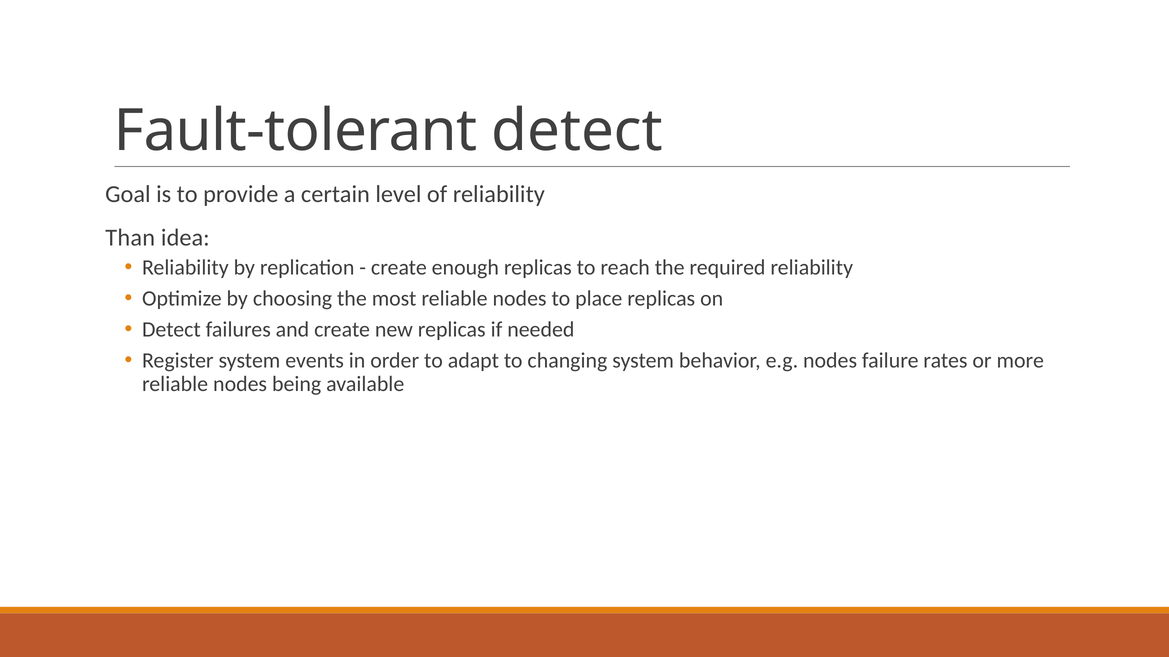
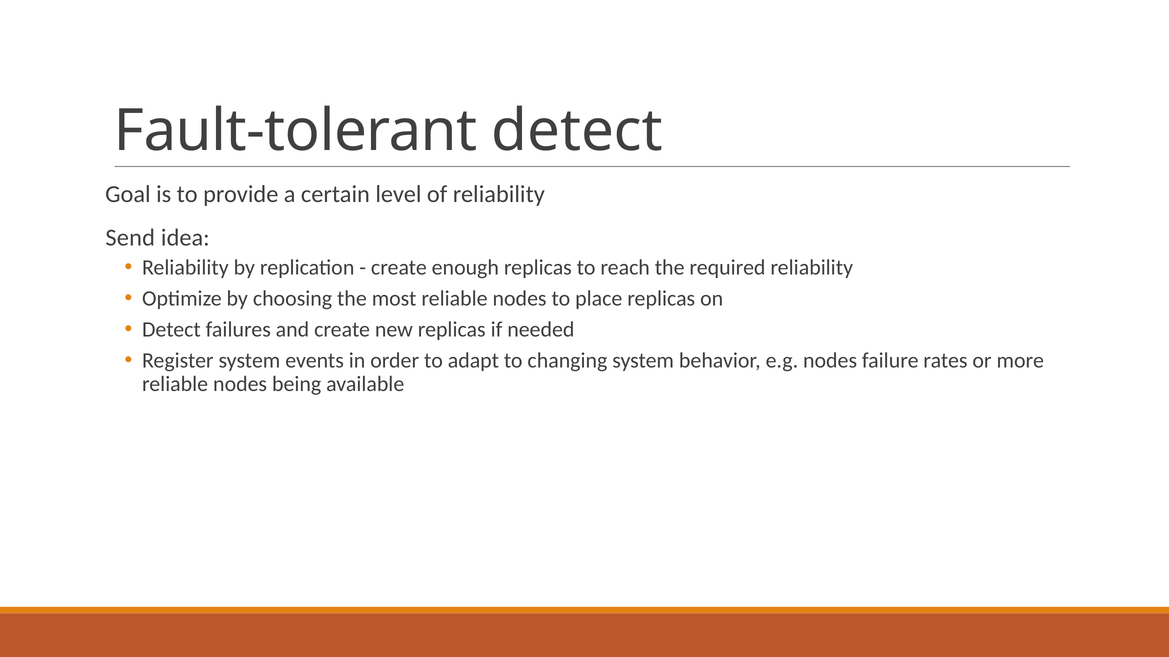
Than: Than -> Send
